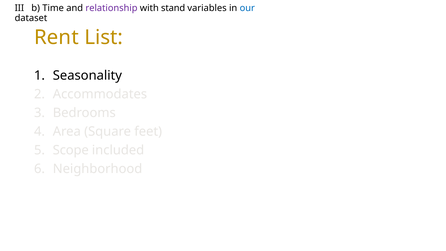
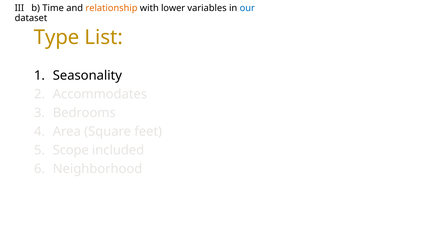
relationship colour: purple -> orange
stand: stand -> lower
Rent: Rent -> Type
